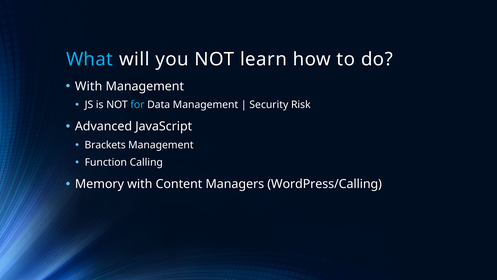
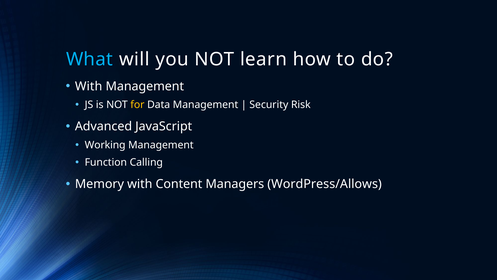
for colour: light blue -> yellow
Brackets: Brackets -> Working
WordPress/Calling: WordPress/Calling -> WordPress/Allows
